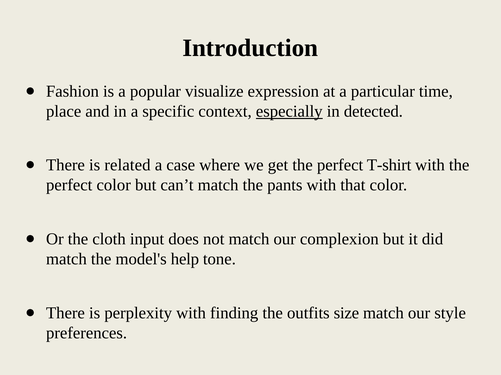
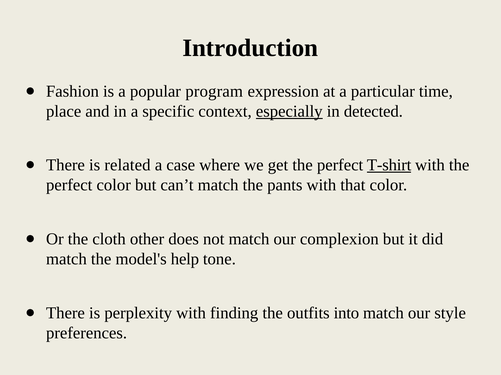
visualize: visualize -> program
T-shirt underline: none -> present
input: input -> other
size: size -> into
